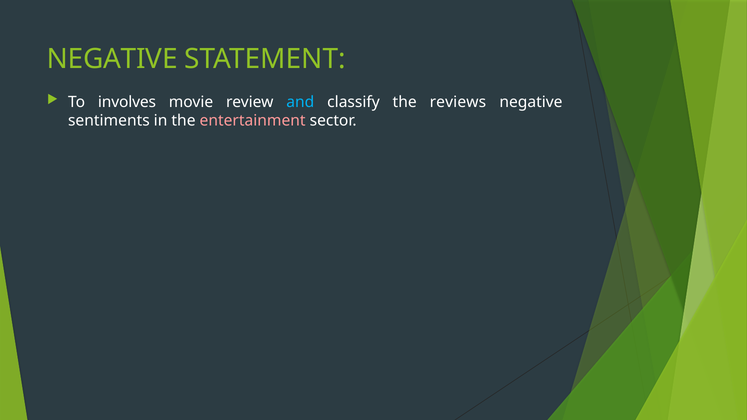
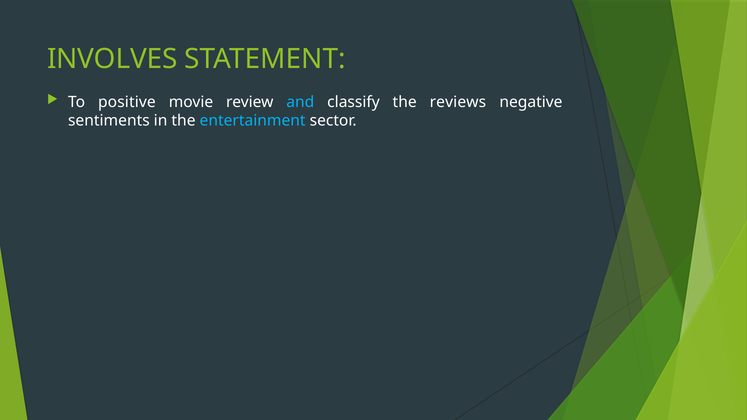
NEGATIVE at (112, 59): NEGATIVE -> INVOLVES
involves: involves -> positive
entertainment colour: pink -> light blue
